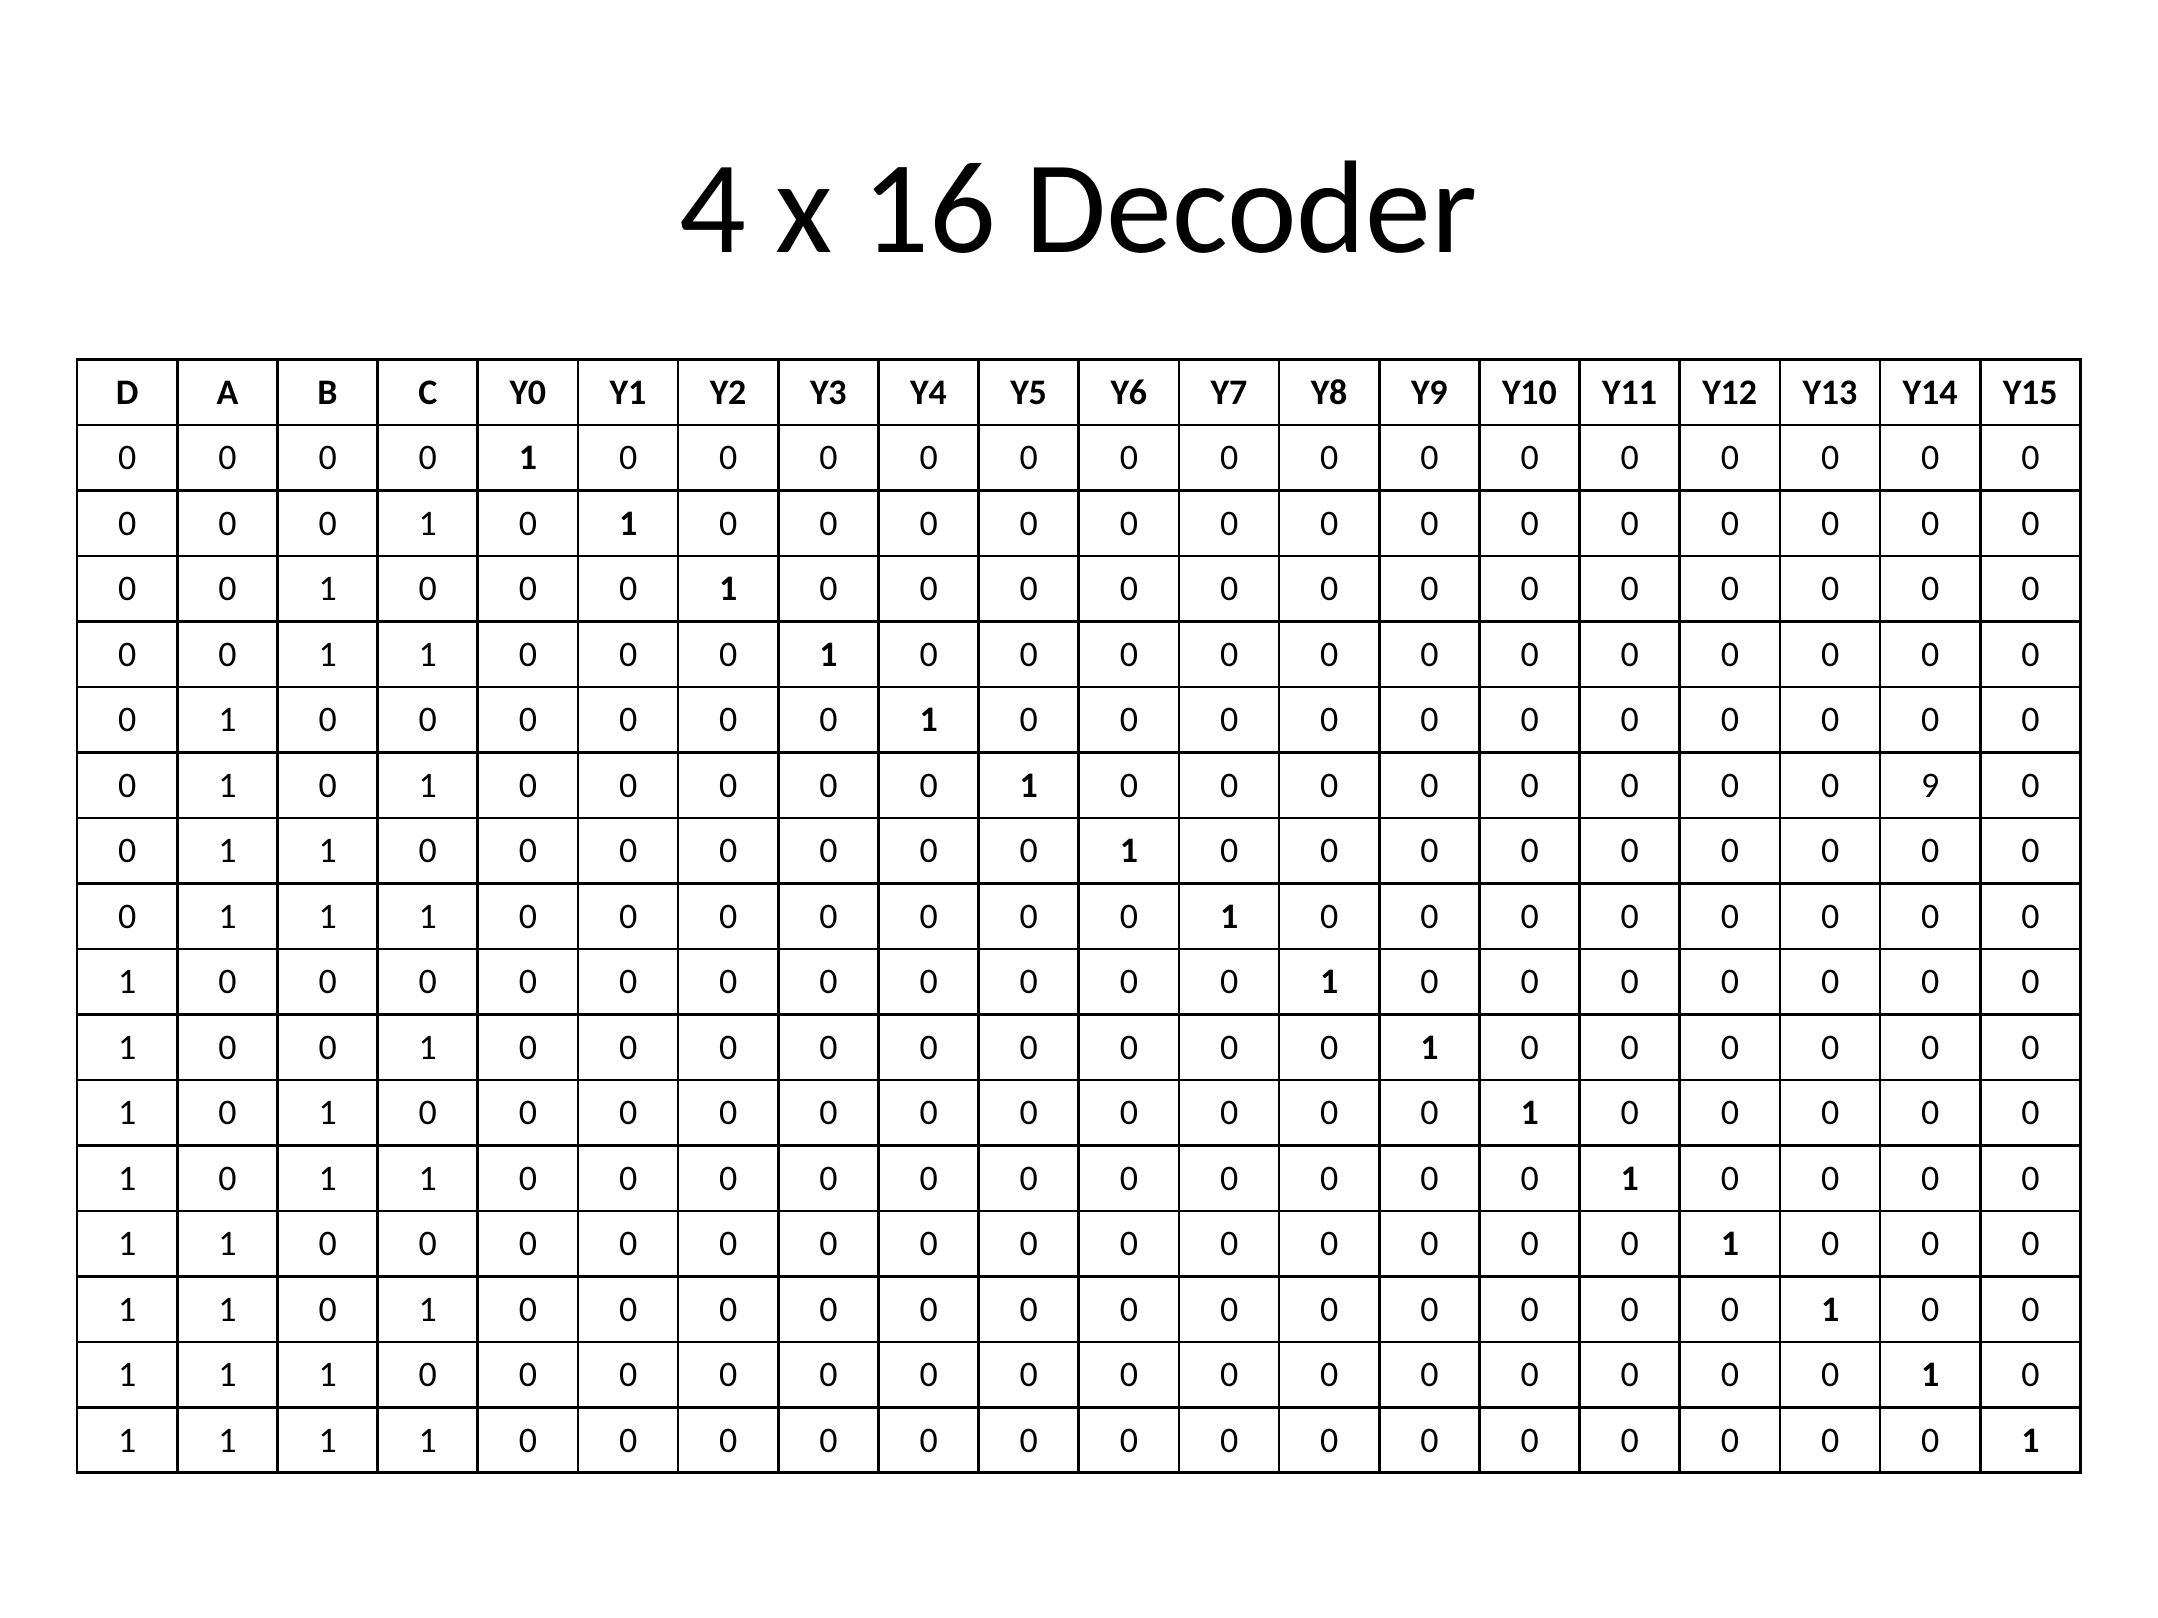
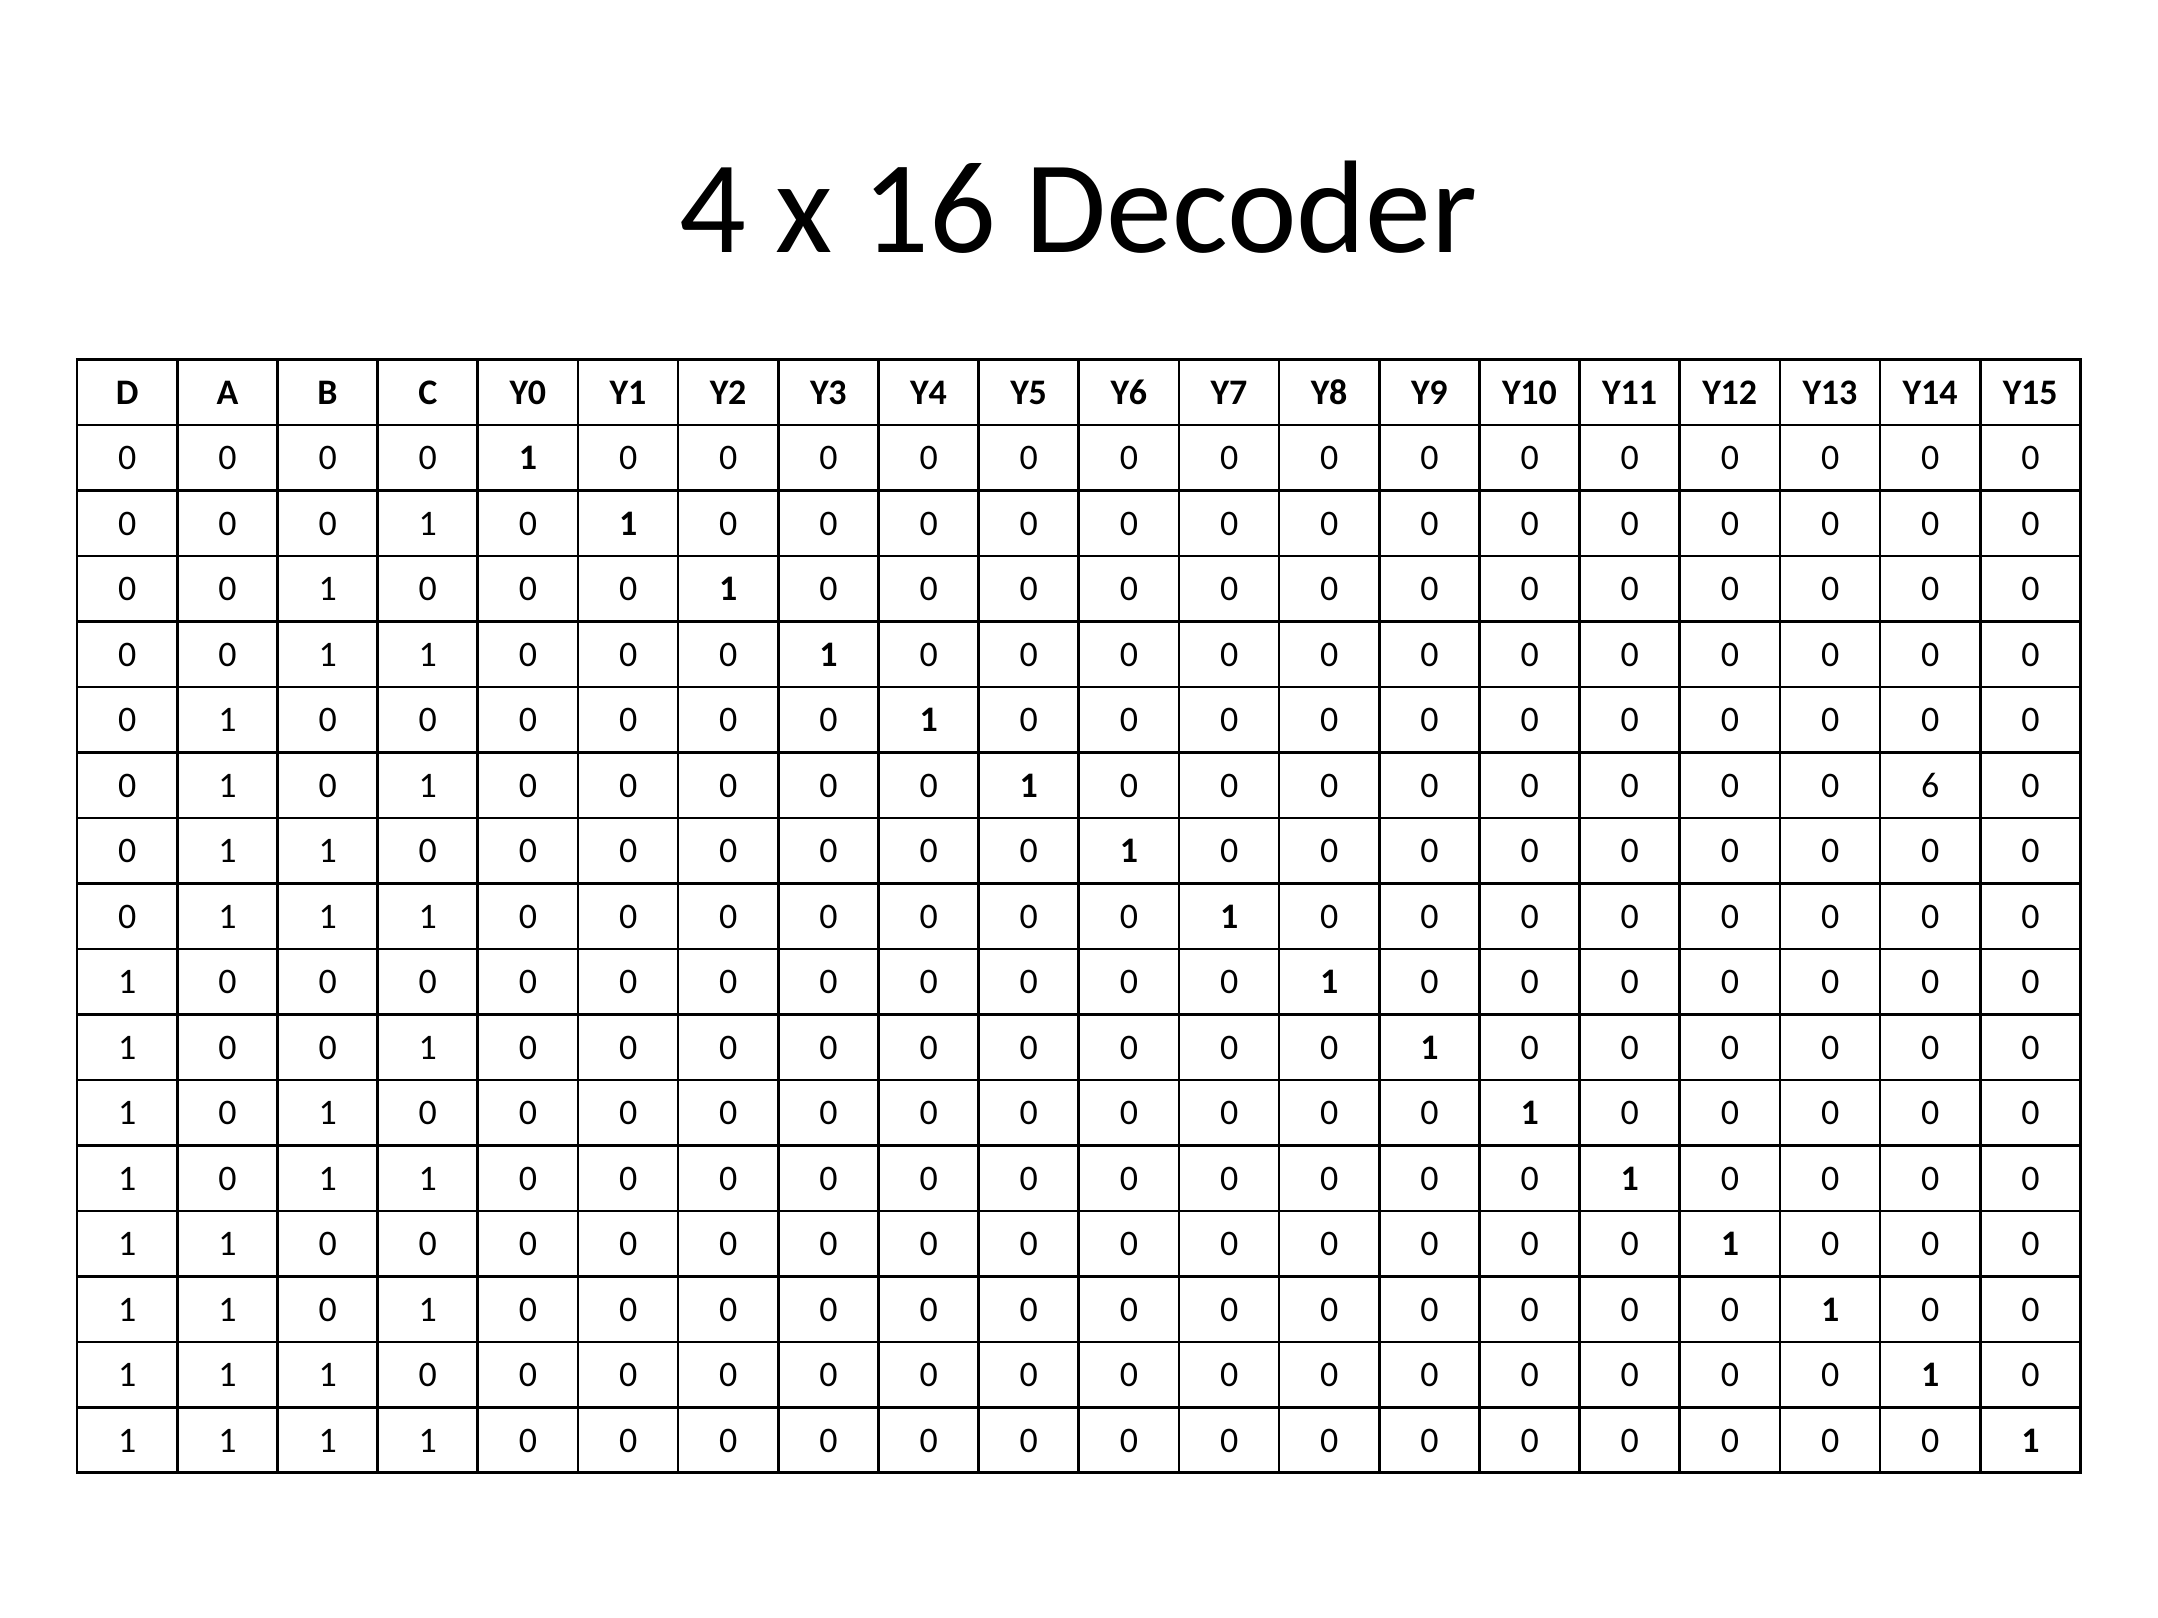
9: 9 -> 6
